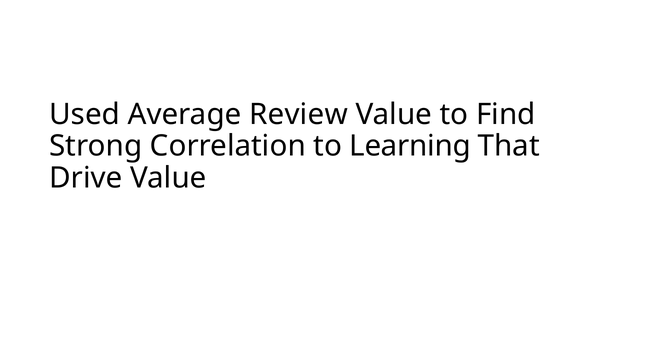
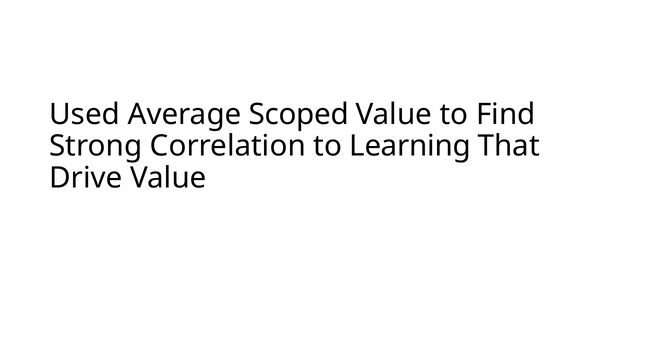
Review: Review -> Scoped
